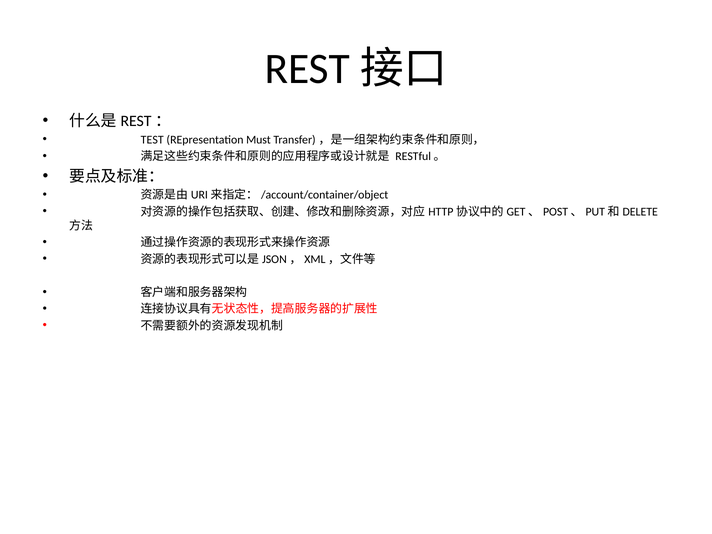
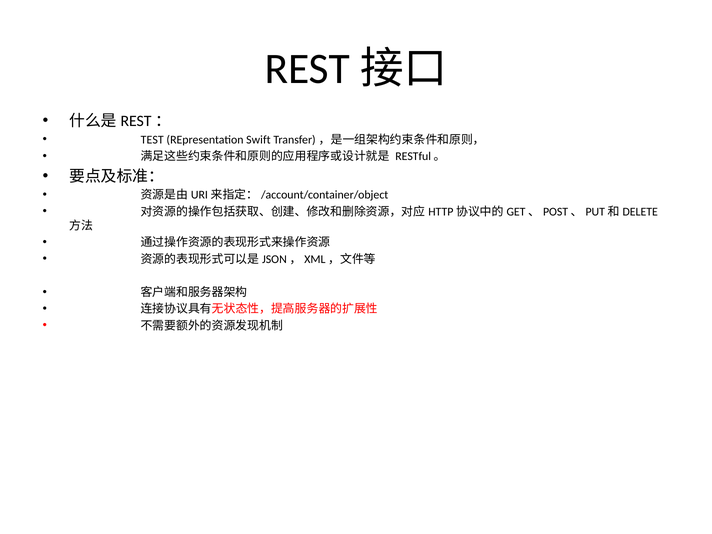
Must: Must -> Swift
